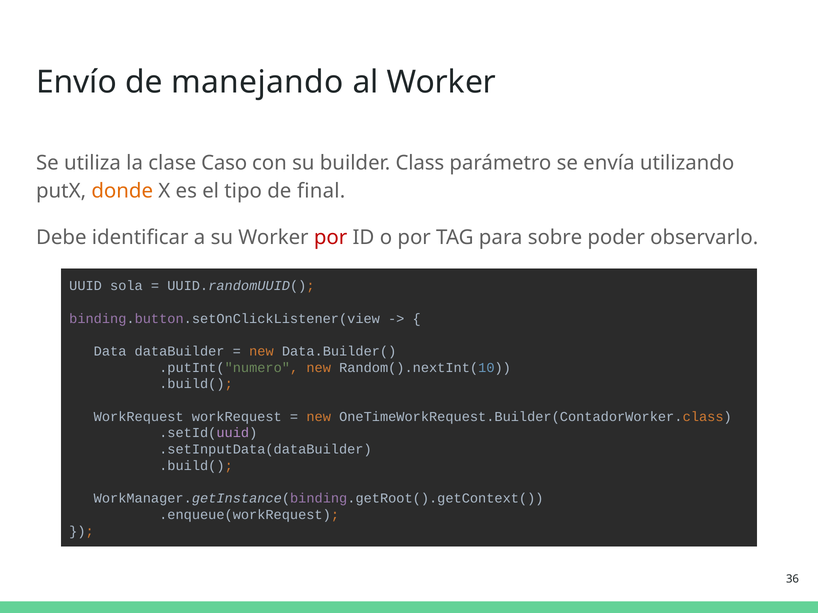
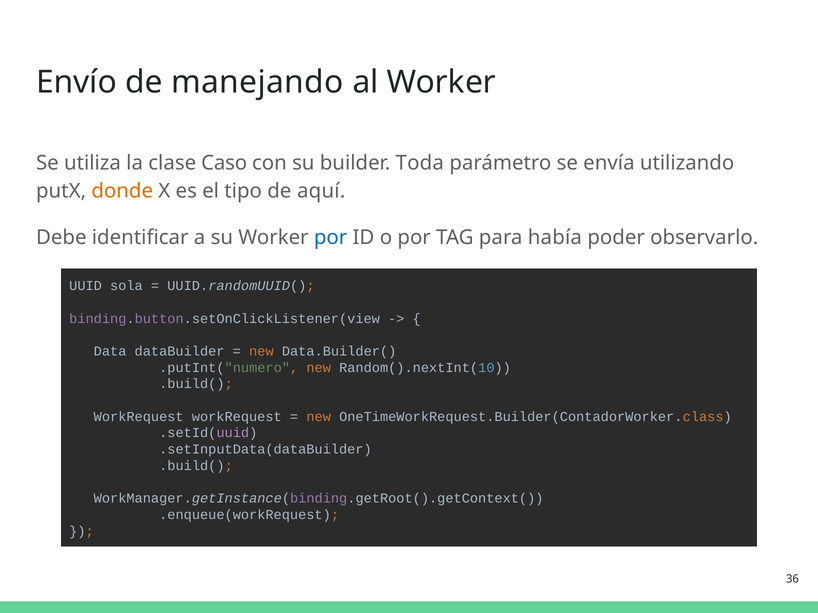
Class: Class -> Toda
final: final -> aquí
por at (331, 238) colour: red -> blue
sobre: sobre -> había
